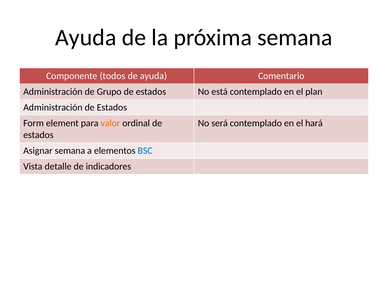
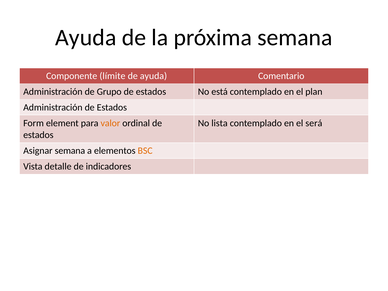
todos: todos -> límite
será: será -> lista
hará: hará -> será
BSC colour: blue -> orange
